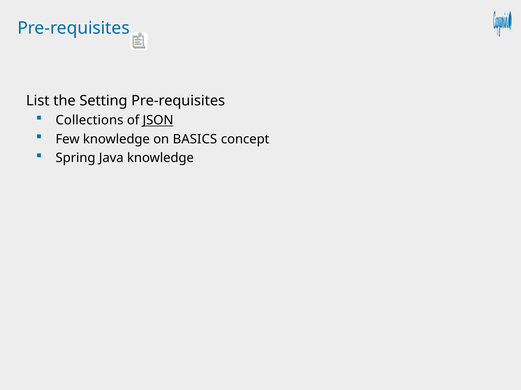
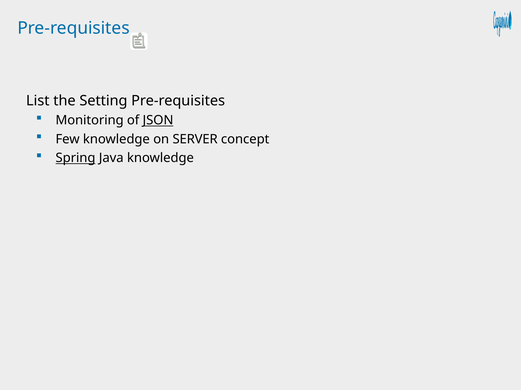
Collections: Collections -> Monitoring
BASICS: BASICS -> SERVER
Spring underline: none -> present
